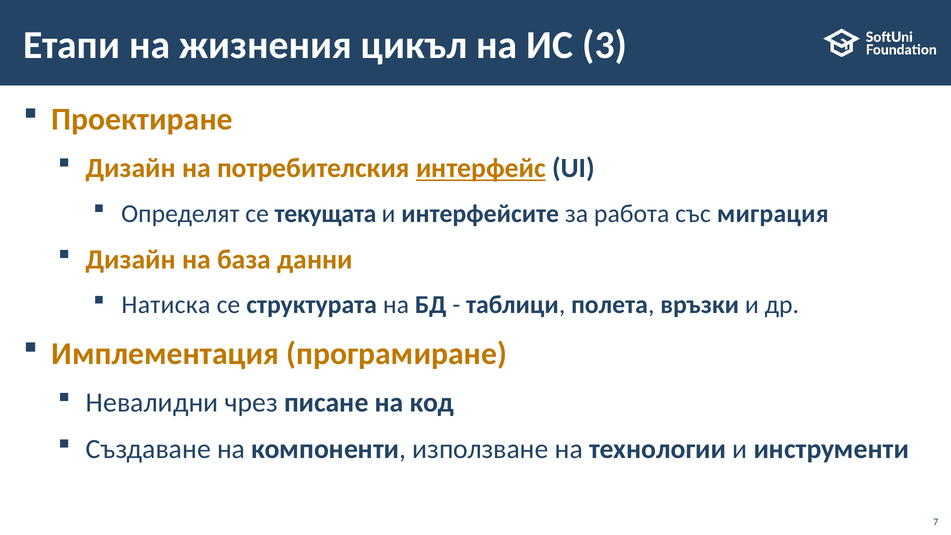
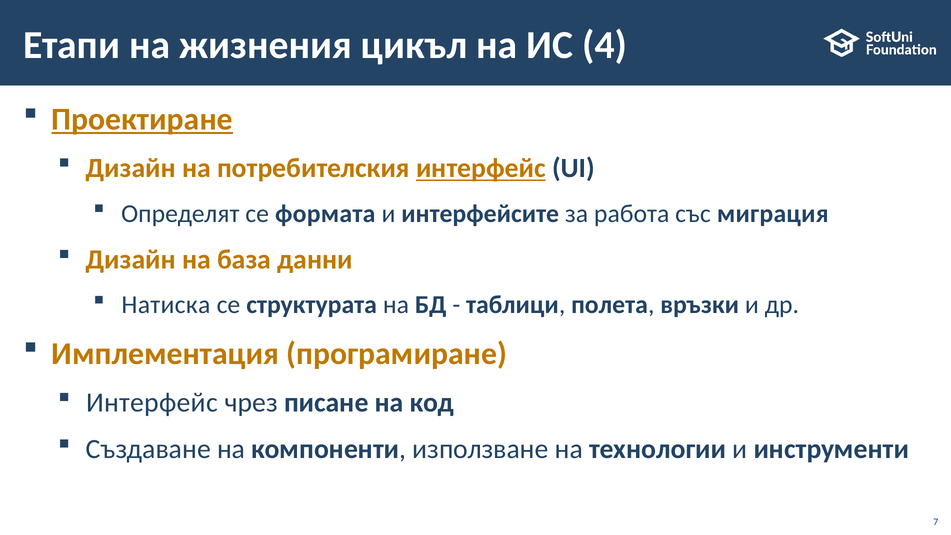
3: 3 -> 4
Проектиране underline: none -> present
текущата: текущата -> формата
Невалидни at (152, 402): Невалидни -> Интерфейс
